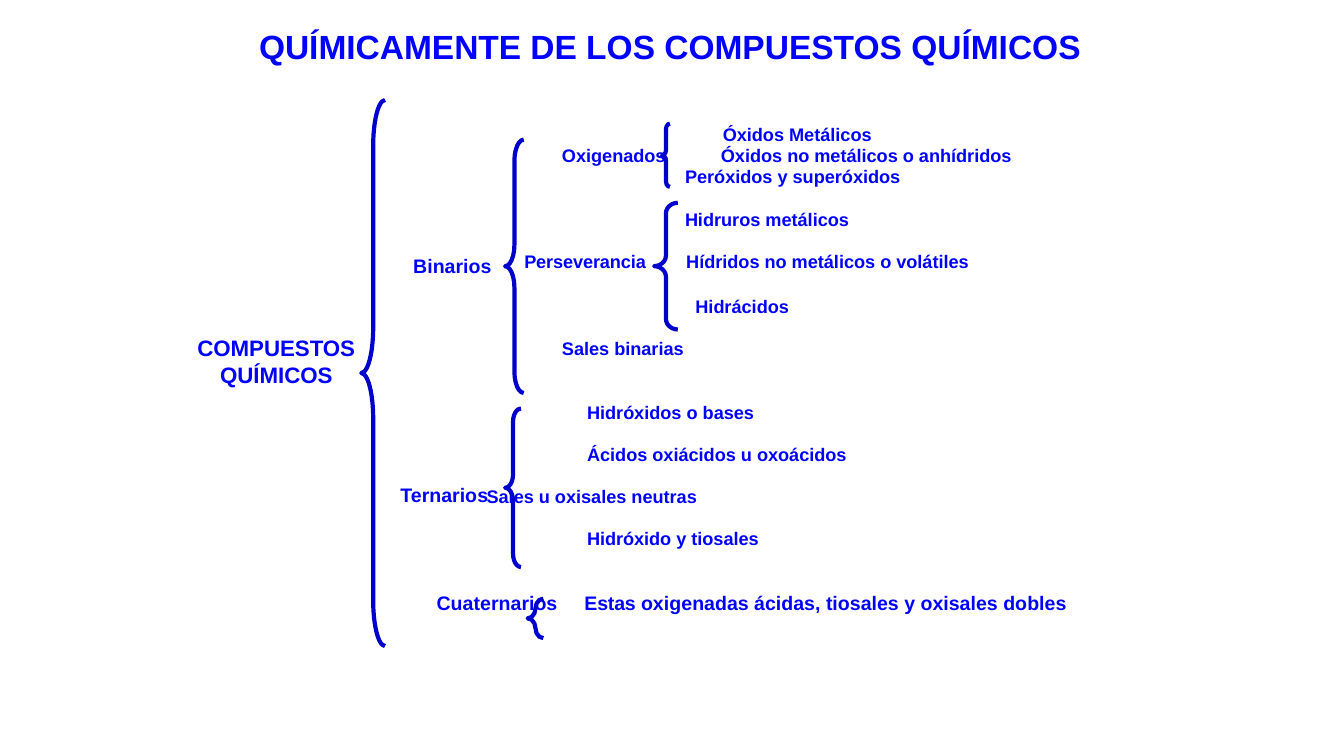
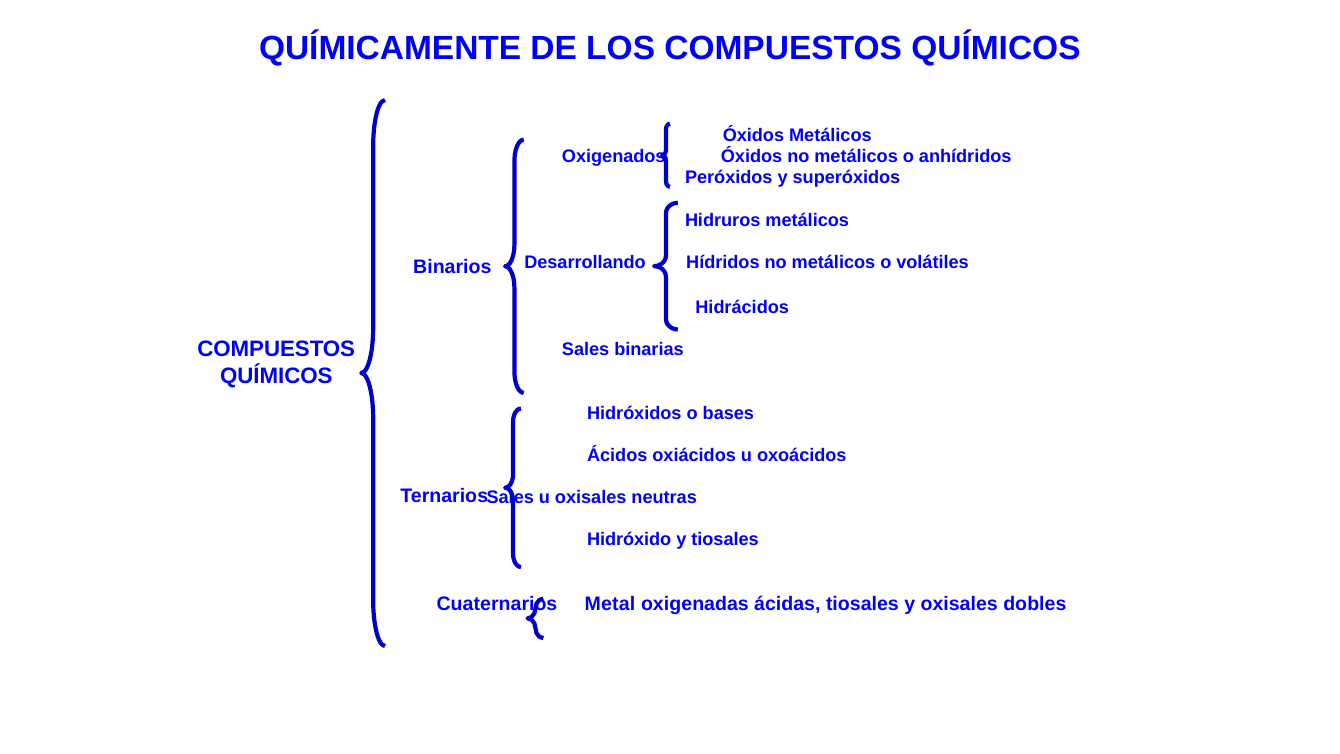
Perseverancia: Perseverancia -> Desarrollando
Estas: Estas -> Metal
